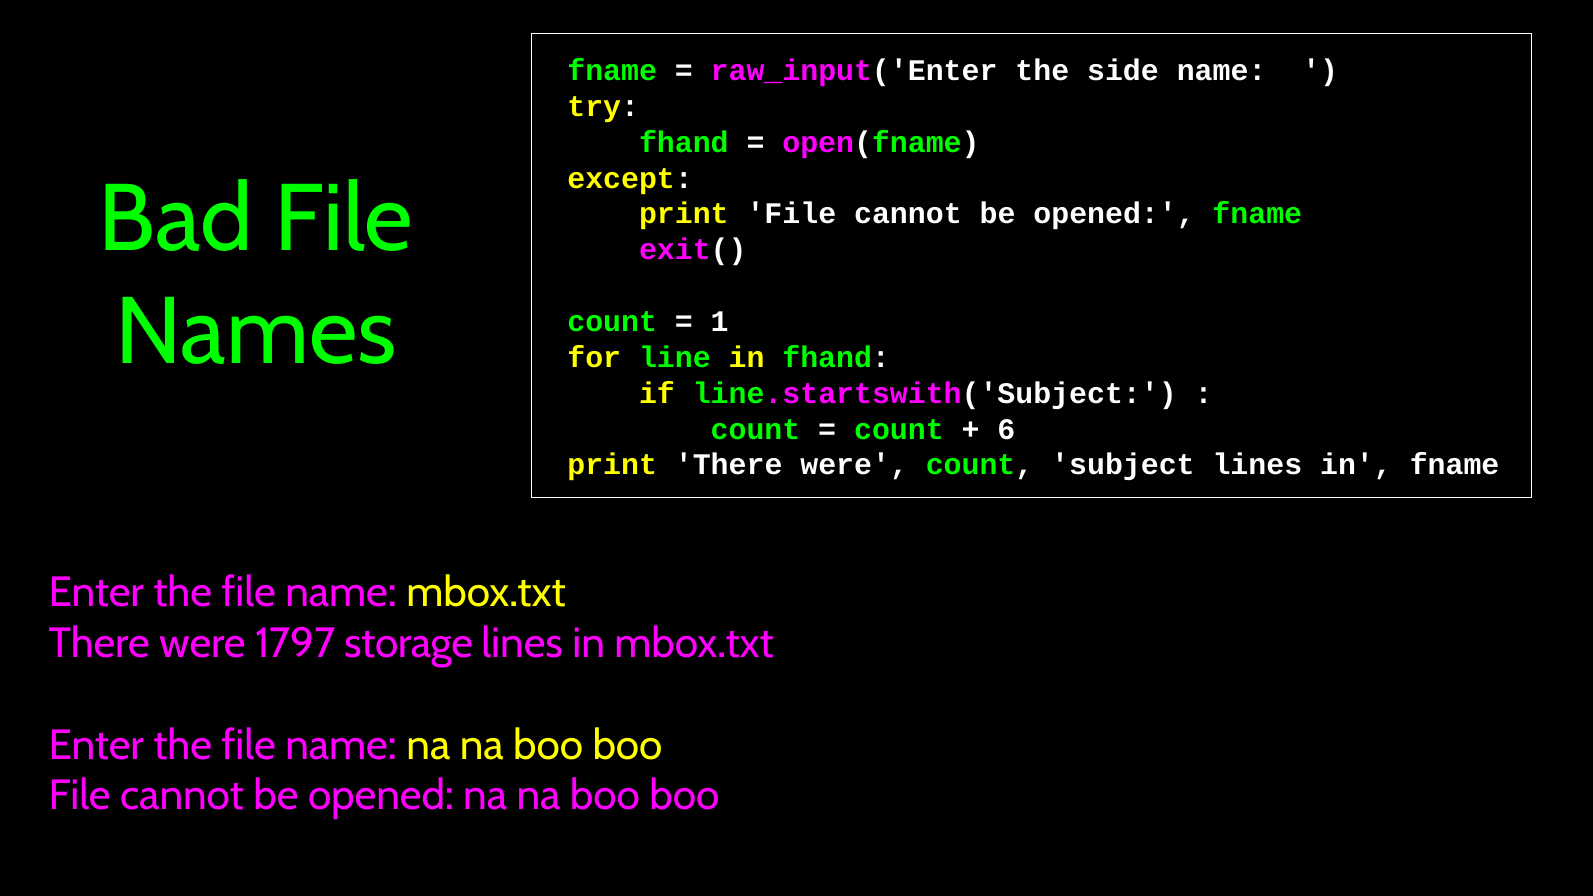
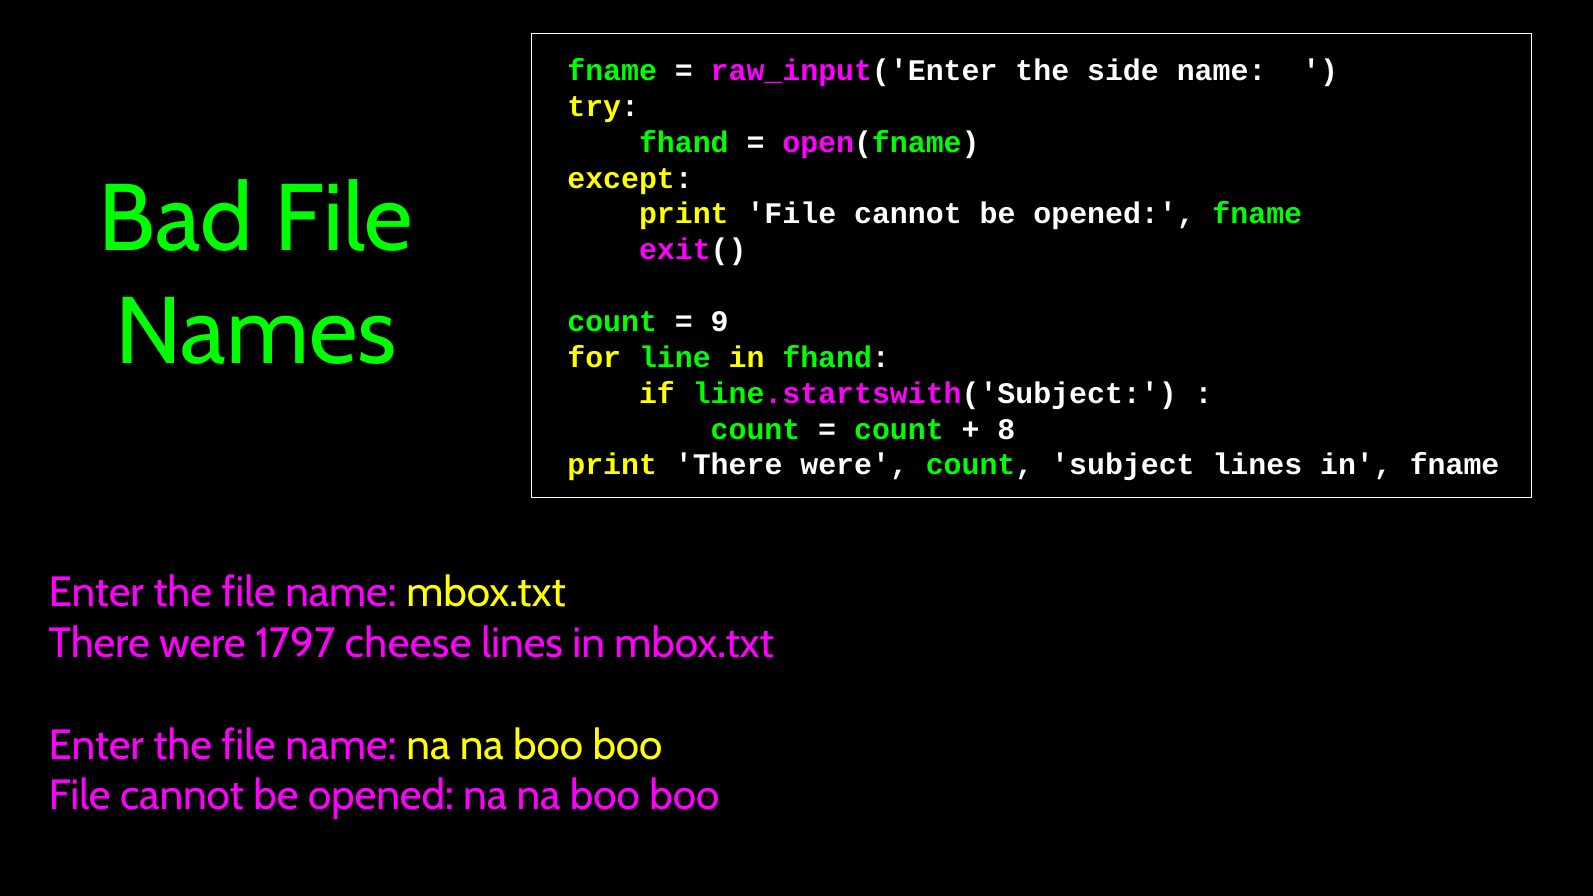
1: 1 -> 9
6: 6 -> 8
storage: storage -> cheese
